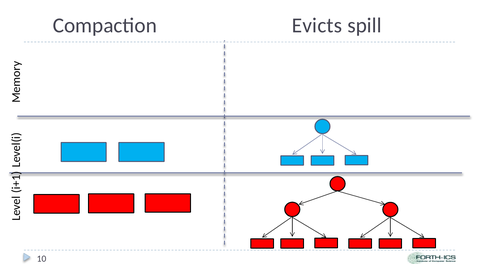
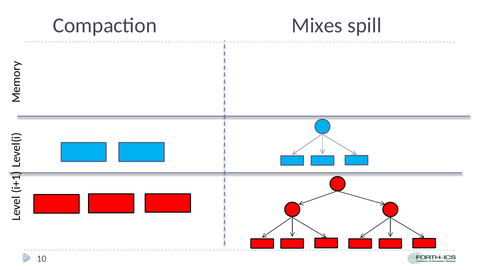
Evicts: Evicts -> Mixes
